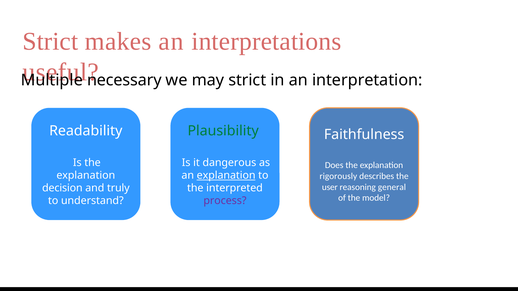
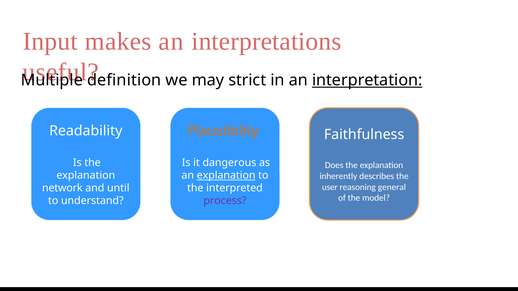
Strict at (50, 41): Strict -> Input
necessary: necessary -> definition
interpretation underline: none -> present
Plausibility colour: green -> orange
rigorously: rigorously -> inherently
decision: decision -> network
truly: truly -> until
